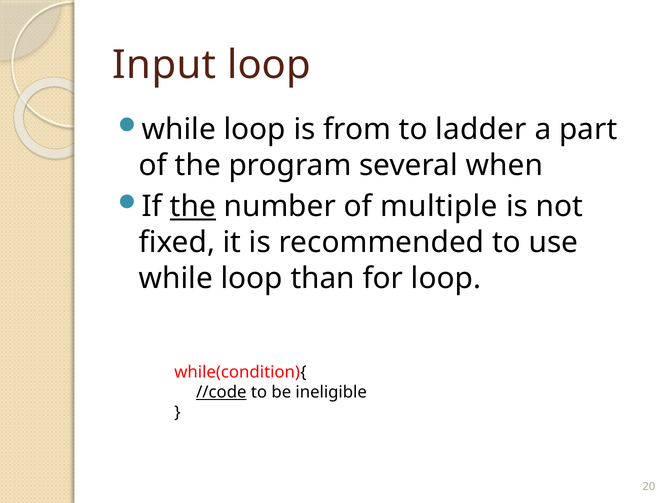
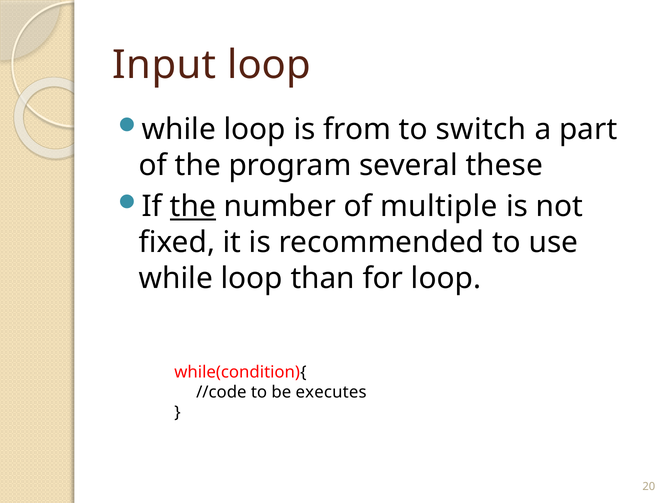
ladder: ladder -> switch
when: when -> these
//code underline: present -> none
ineligible: ineligible -> executes
